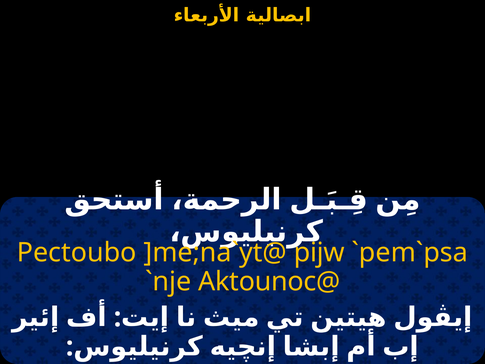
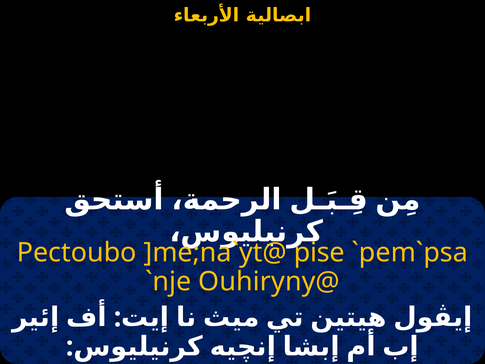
pijw: pijw -> pise
Aktounoc@: Aktounoc@ -> Ouhiryny@
